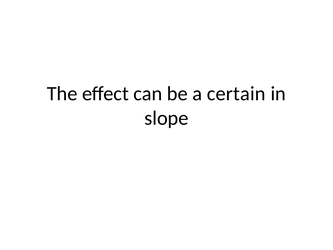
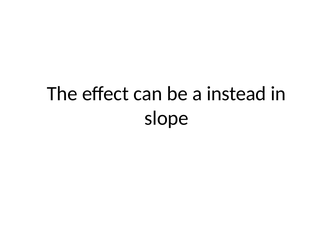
certain: certain -> instead
